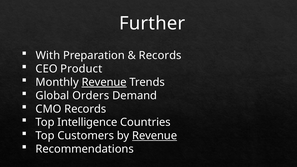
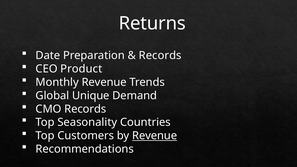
Further: Further -> Returns
With: With -> Date
Revenue at (104, 82) underline: present -> none
Orders: Orders -> Unique
Intelligence: Intelligence -> Seasonality
